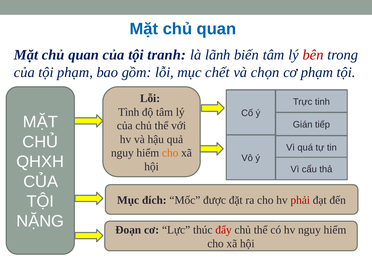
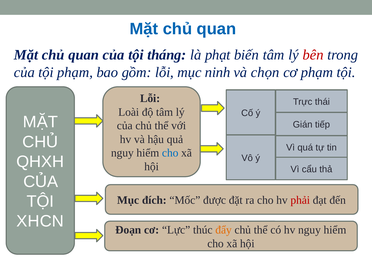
tranh: tranh -> tháng
lãnh: lãnh -> phạt
chết: chết -> ninh
tinh: tinh -> thái
Tình: Tình -> Loài
cho at (170, 153) colour: orange -> blue
NẶNG: NẶNG -> XHCN
đẩy colour: red -> orange
